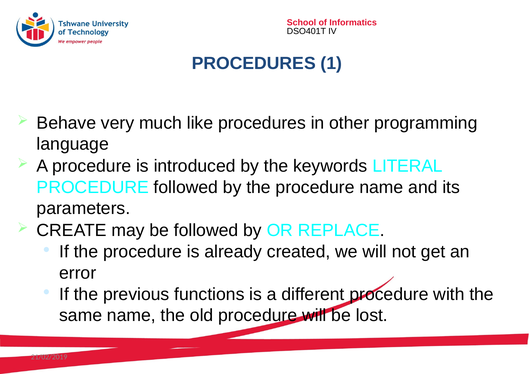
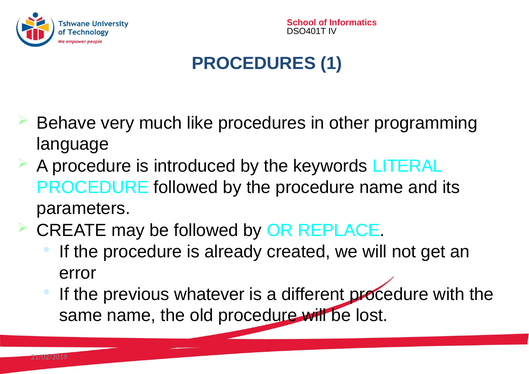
functions: functions -> whatever
